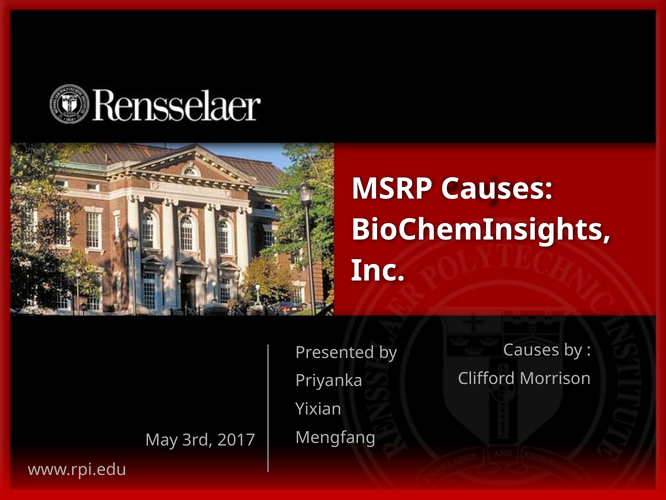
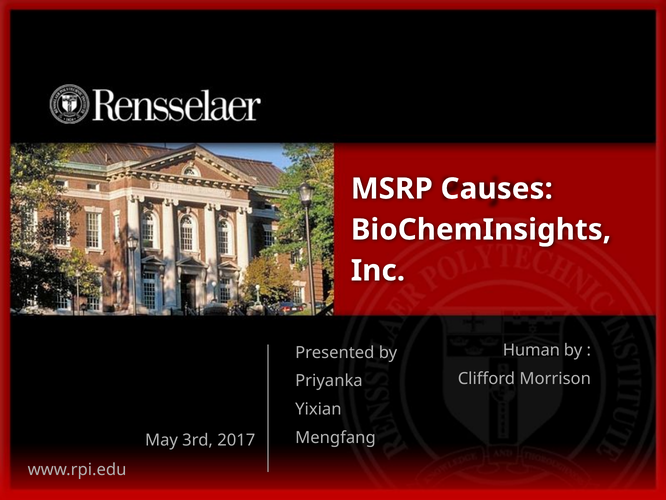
Causes at (531, 350): Causes -> Human
